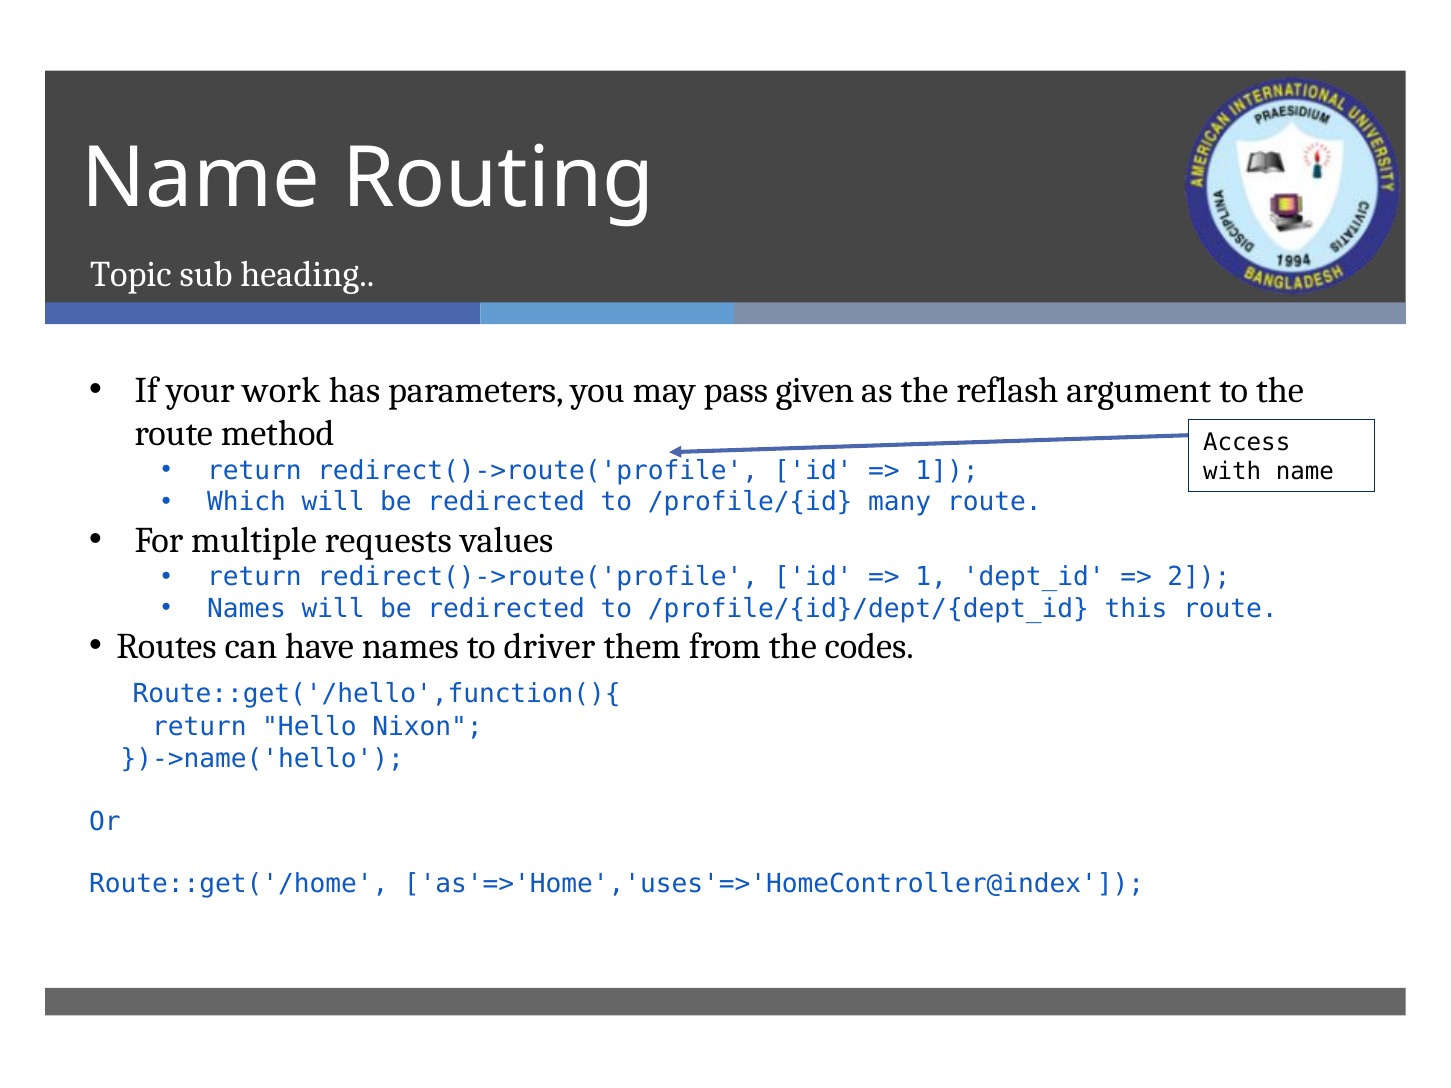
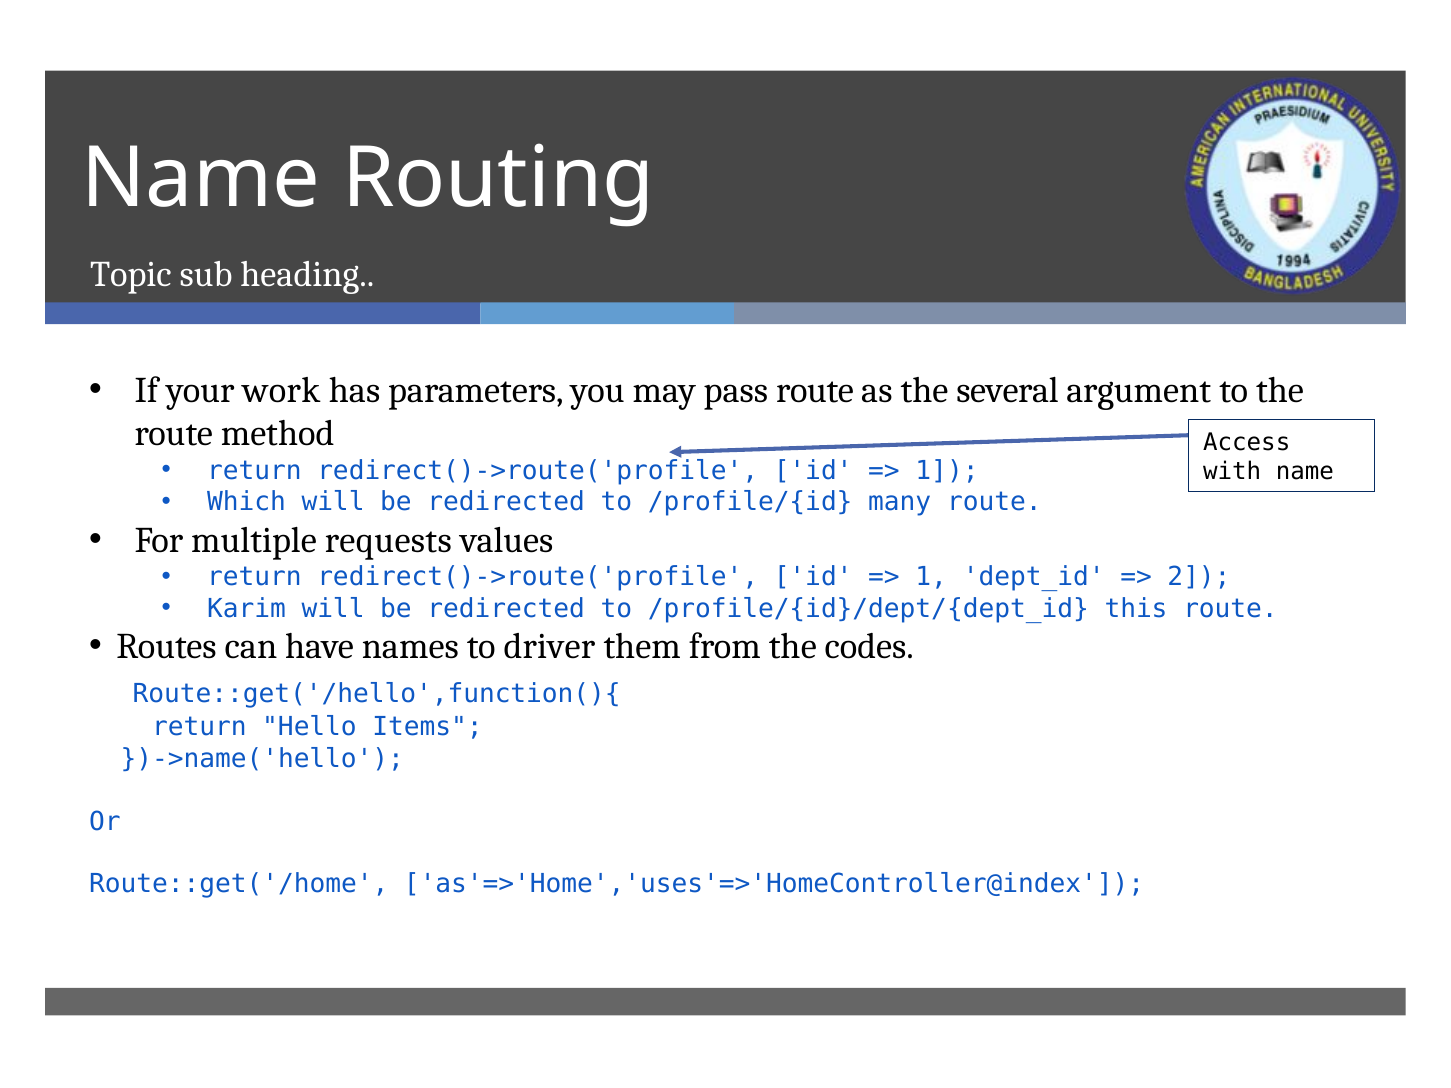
pass given: given -> route
reflash: reflash -> several
Names at (246, 609): Names -> Karim
Nixon: Nixon -> Items
